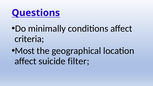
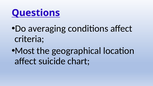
minimally: minimally -> averaging
filter: filter -> chart
